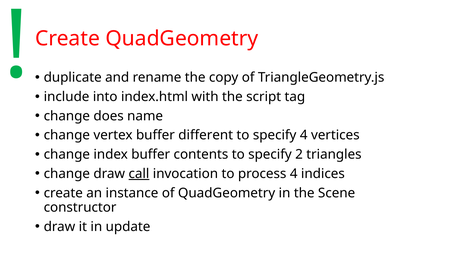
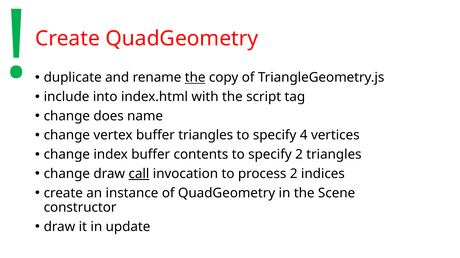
the at (195, 78) underline: none -> present
buffer different: different -> triangles
process 4: 4 -> 2
